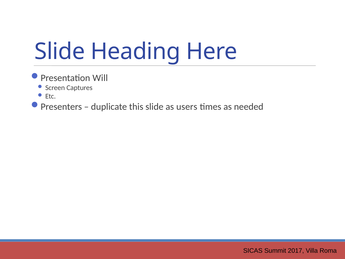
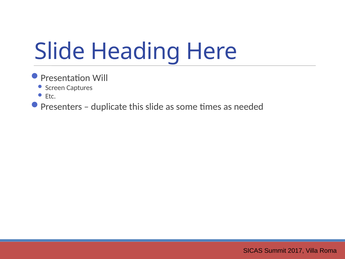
users: users -> some
